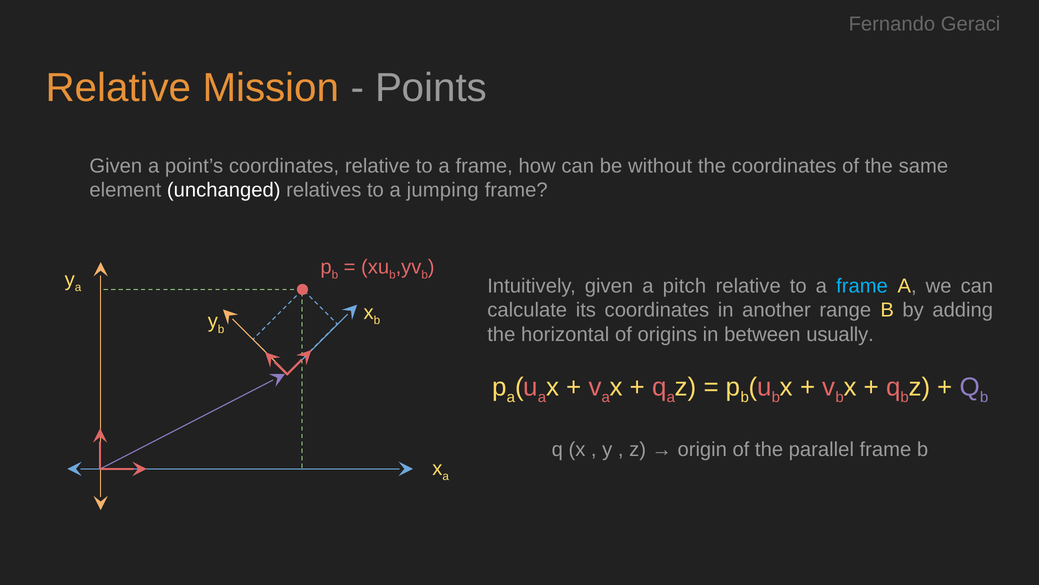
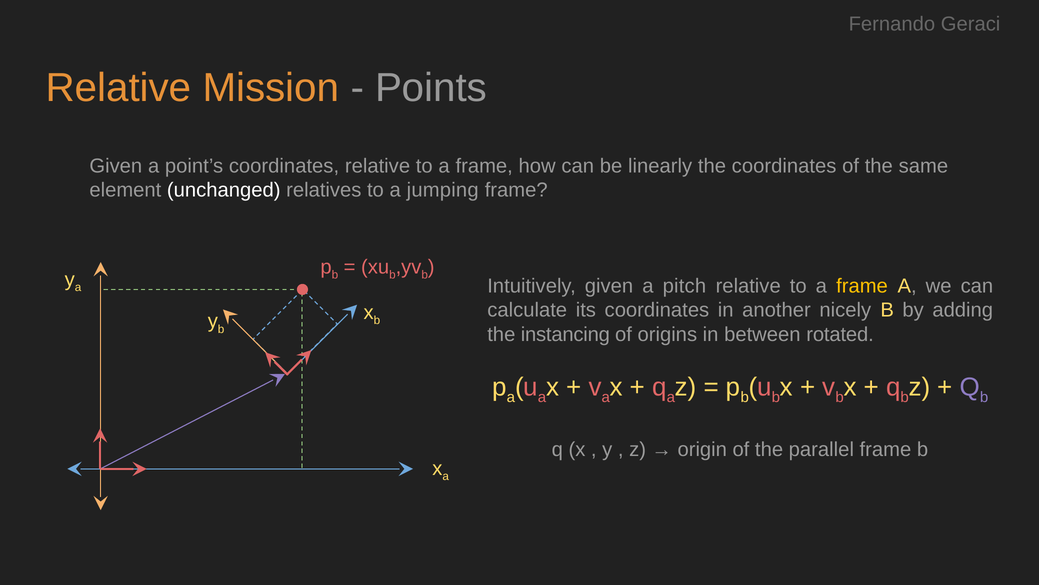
without: without -> linearly
frame at (862, 286) colour: light blue -> yellow
range: range -> nicely
horizontal: horizontal -> instancing
usually: usually -> rotated
